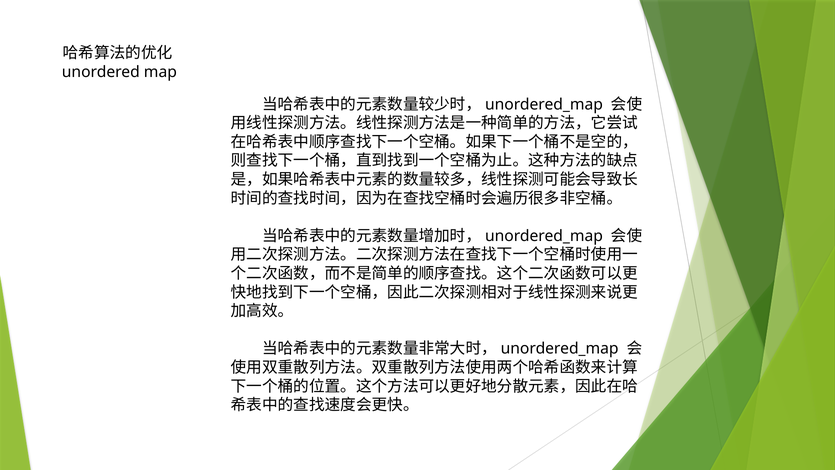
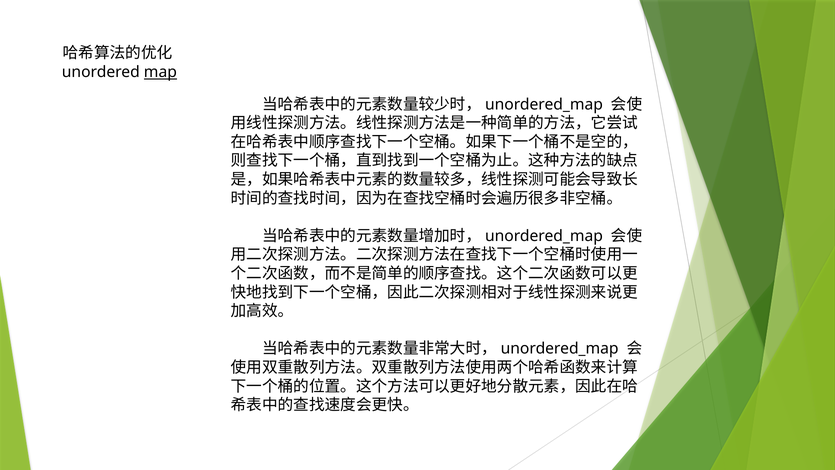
map underline: none -> present
